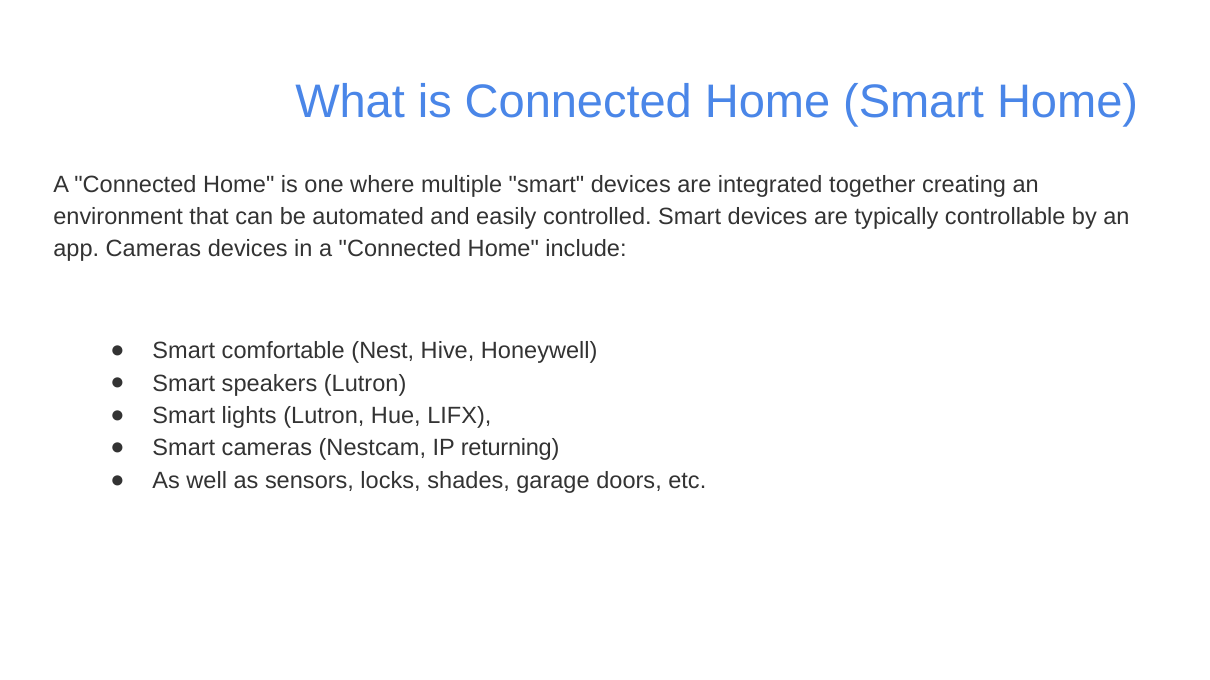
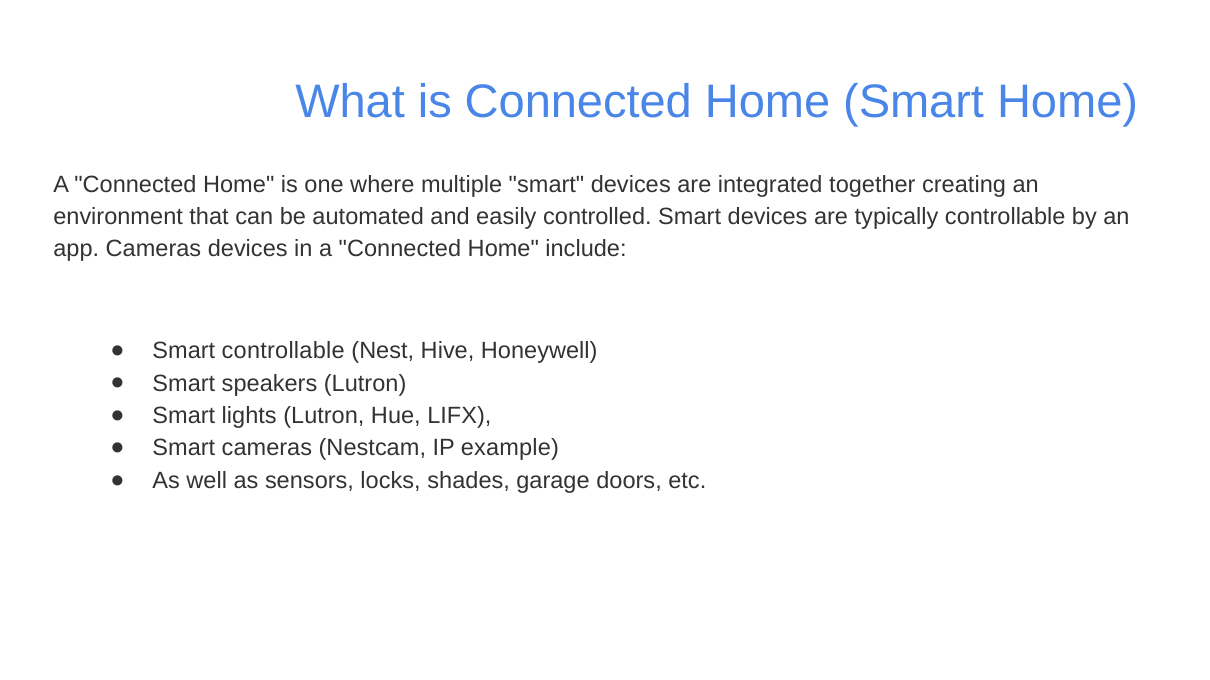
Smart comfortable: comfortable -> controllable
returning: returning -> example
